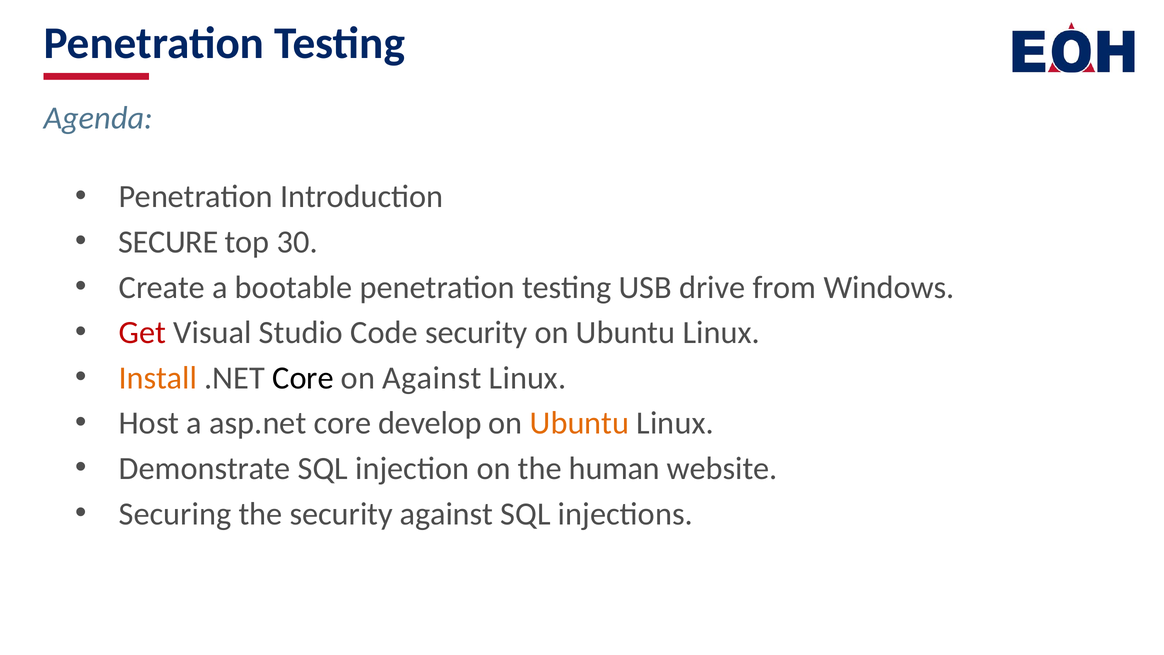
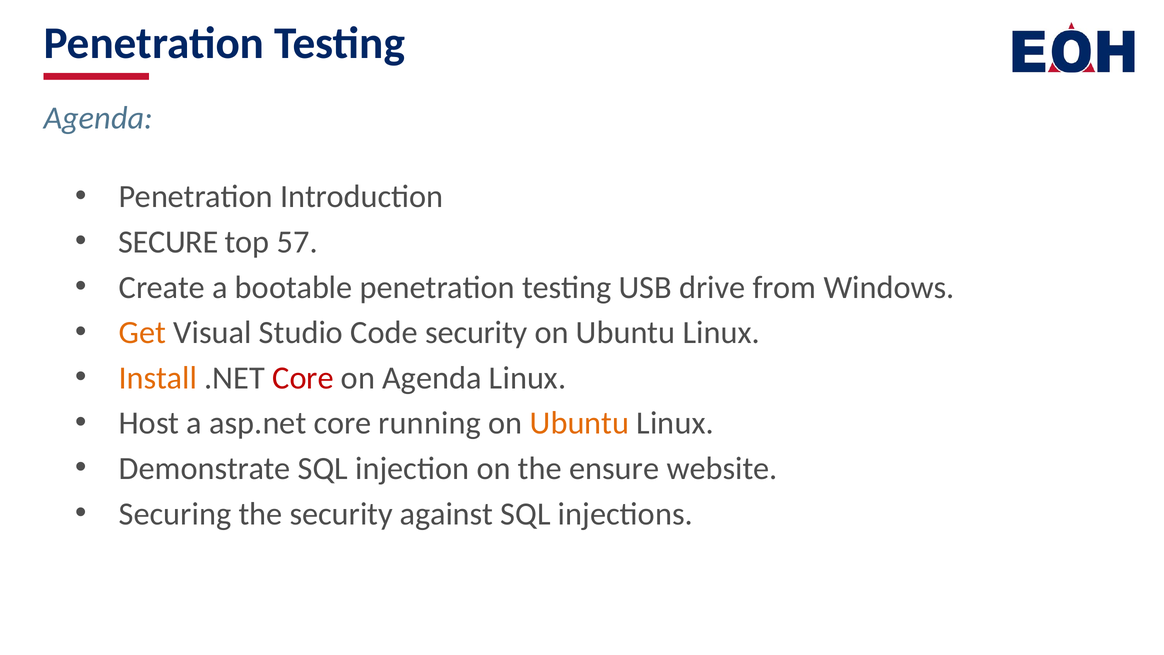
30: 30 -> 57
Get colour: red -> orange
Core at (303, 378) colour: black -> red
on Against: Against -> Agenda
develop: develop -> running
human: human -> ensure
